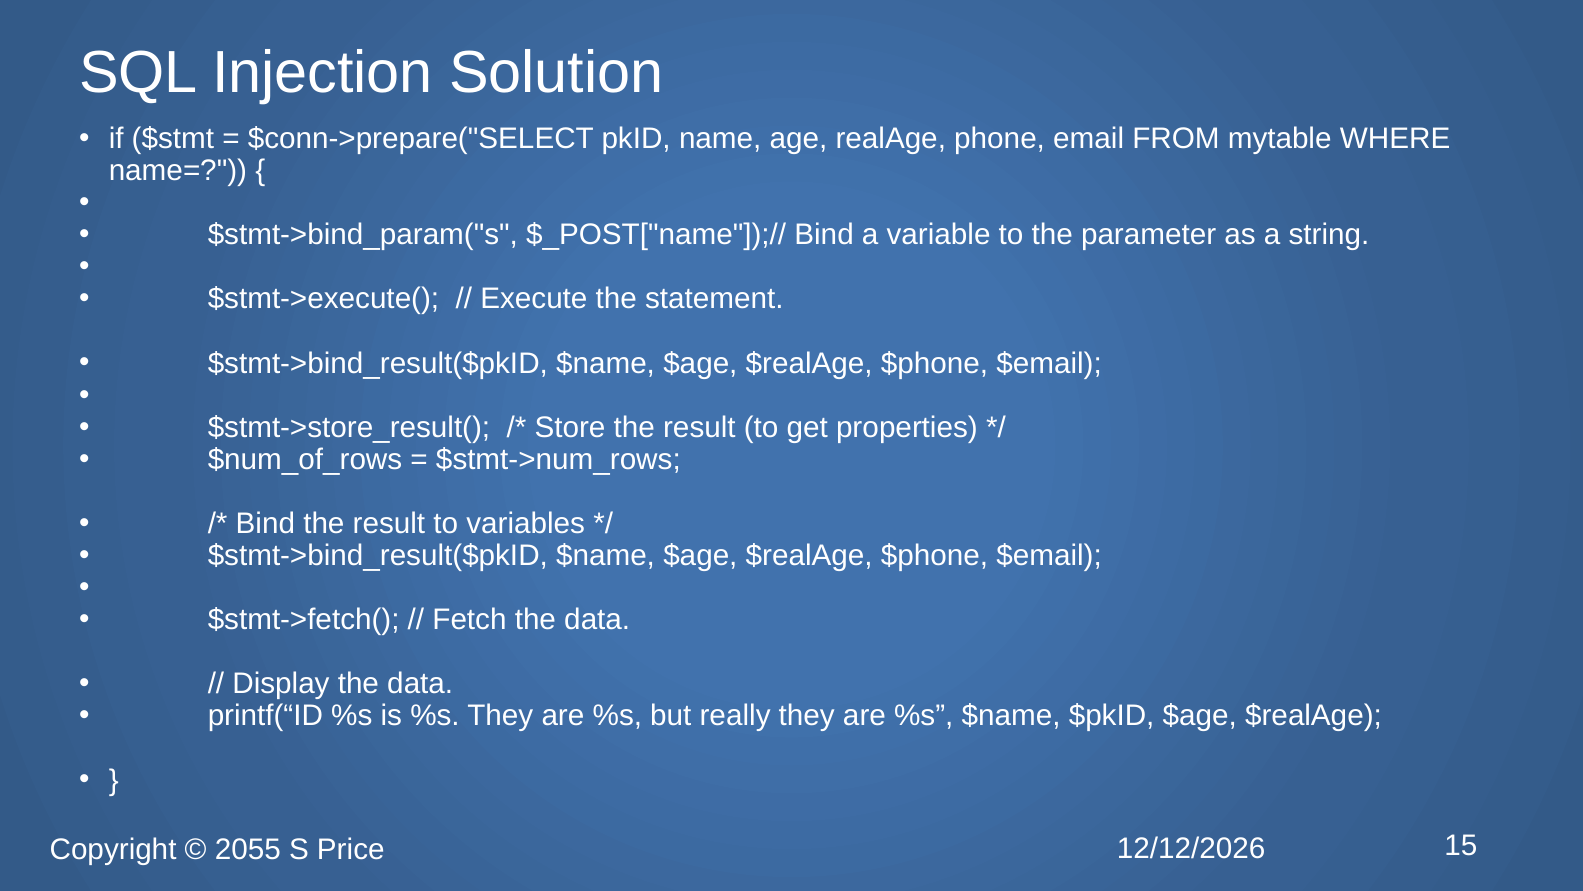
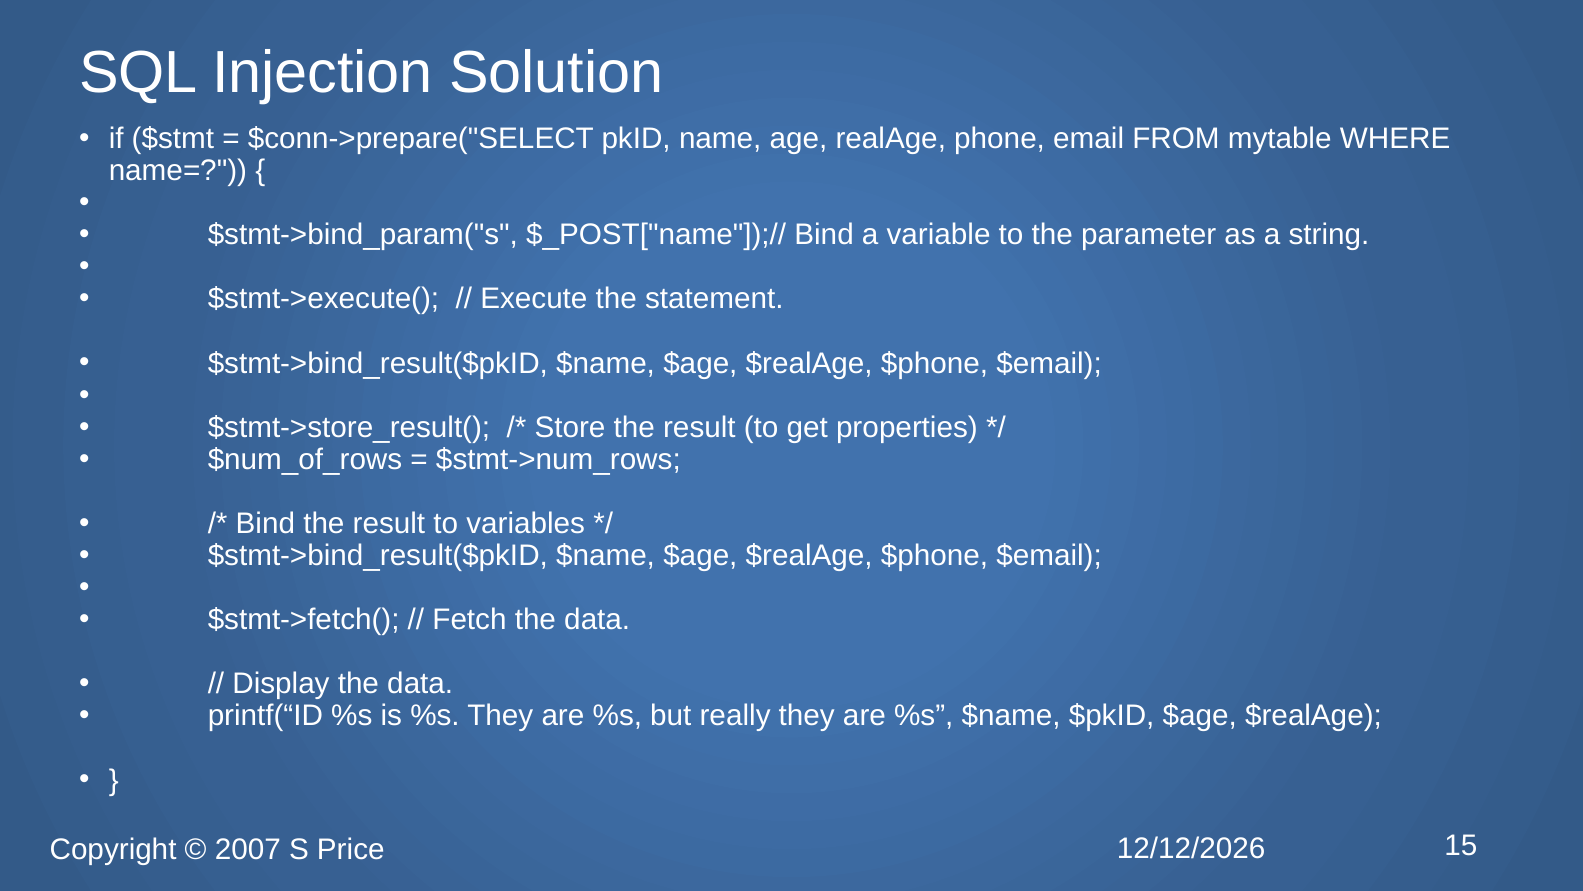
2055: 2055 -> 2007
